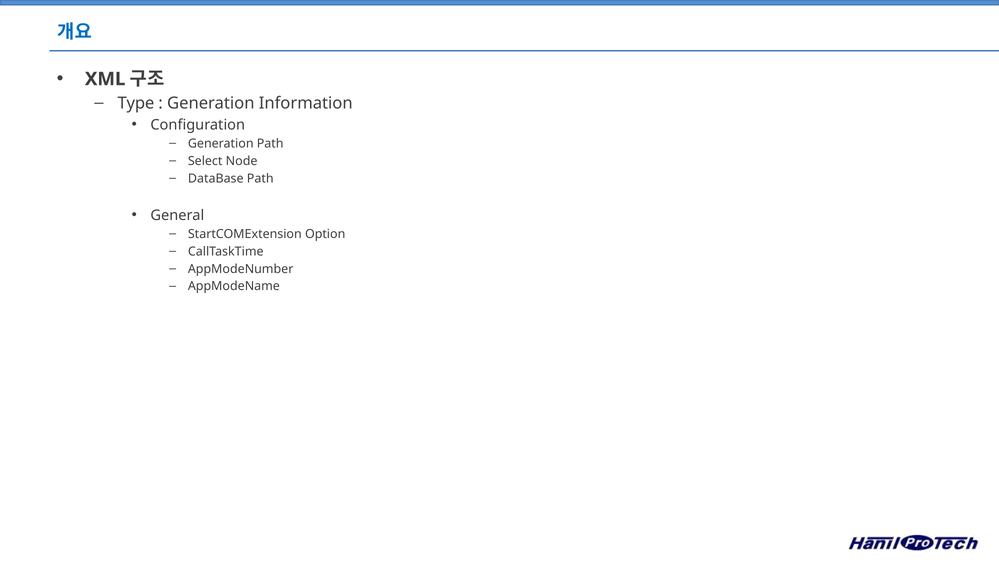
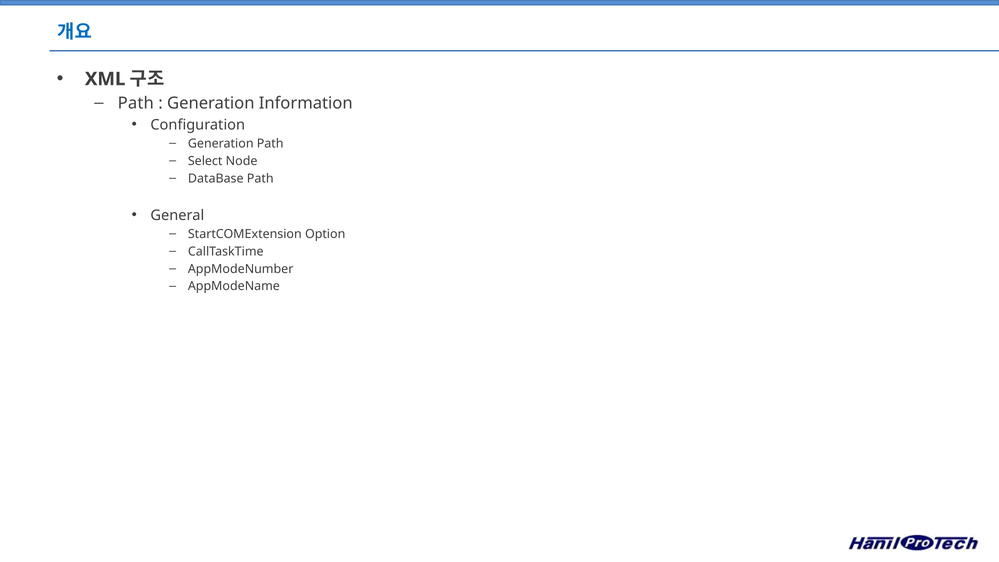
Type at (136, 103): Type -> Path
